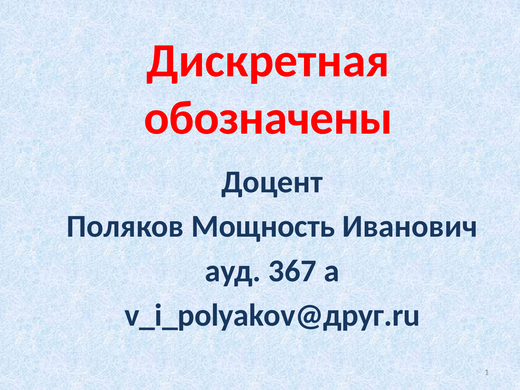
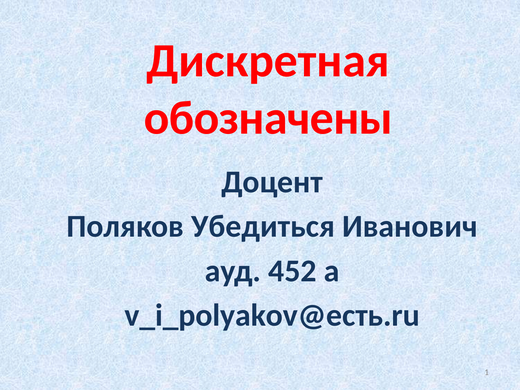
Мощность: Мощность -> Убедиться
367: 367 -> 452
v_i_polyakov@друг.ru: v_i_polyakov@друг.ru -> v_i_polyakov@есть.ru
